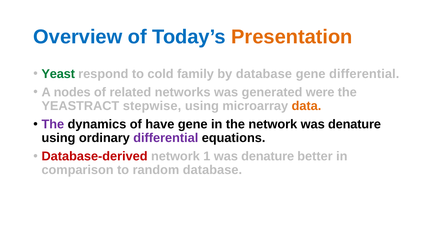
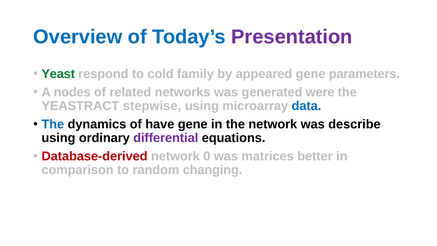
Presentation colour: orange -> purple
by database: database -> appeared
gene differential: differential -> parameters
data colour: orange -> blue
The at (53, 124) colour: purple -> blue
network was denature: denature -> describe
1: 1 -> 0
denature at (268, 156): denature -> matrices
random database: database -> changing
